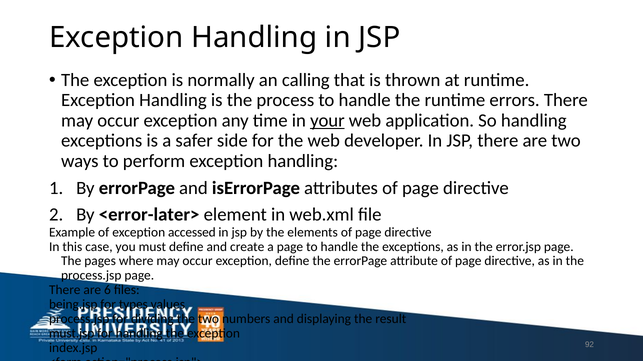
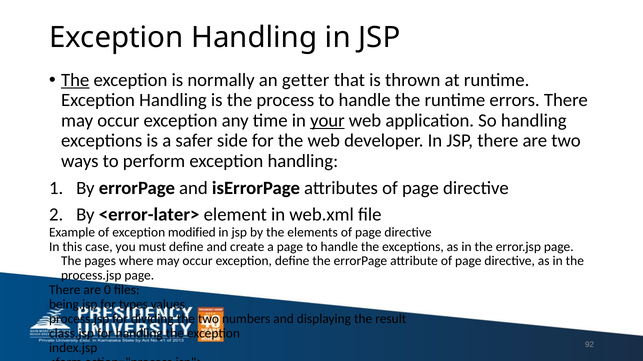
The at (75, 80) underline: none -> present
calling: calling -> getter
accessed: accessed -> modified
6: 6 -> 0
must.jsp: must.jsp -> class.jsp
